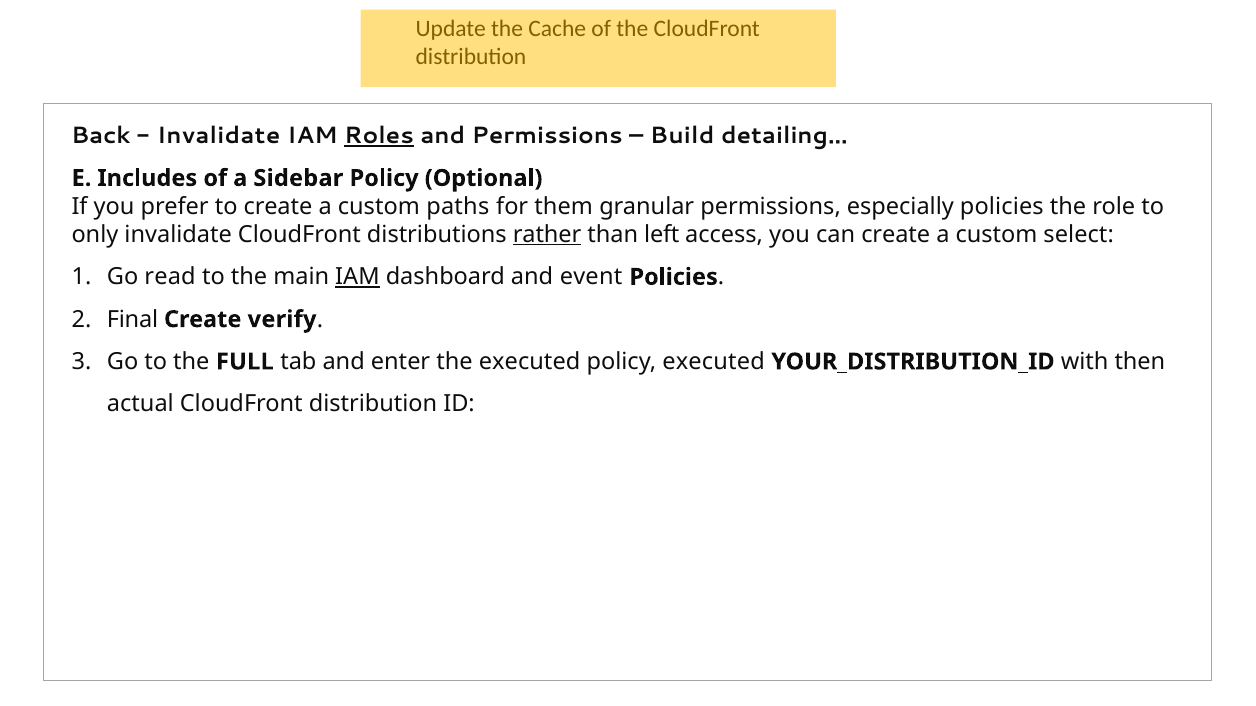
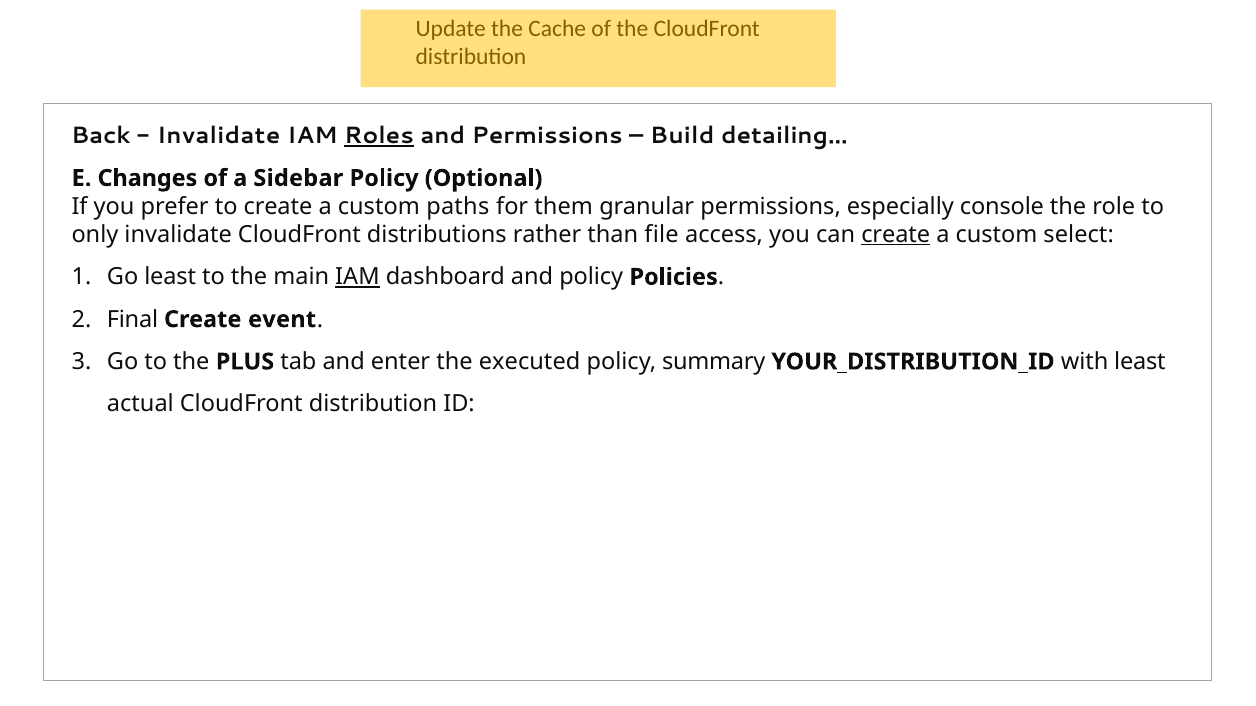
Includes: Includes -> Changes
especially policies: policies -> console
rather underline: present -> none
left: left -> file
create at (896, 235) underline: none -> present
Go read: read -> least
and event: event -> policy
verify: verify -> event
FULL: FULL -> PLUS
policy executed: executed -> summary
with then: then -> least
